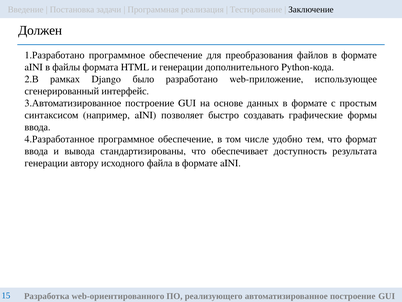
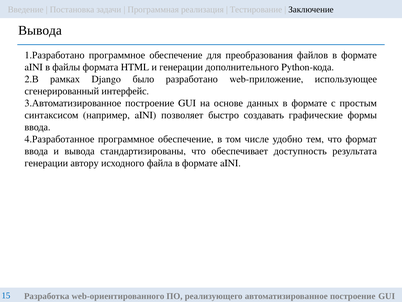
Должен at (40, 30): Должен -> Вывода
